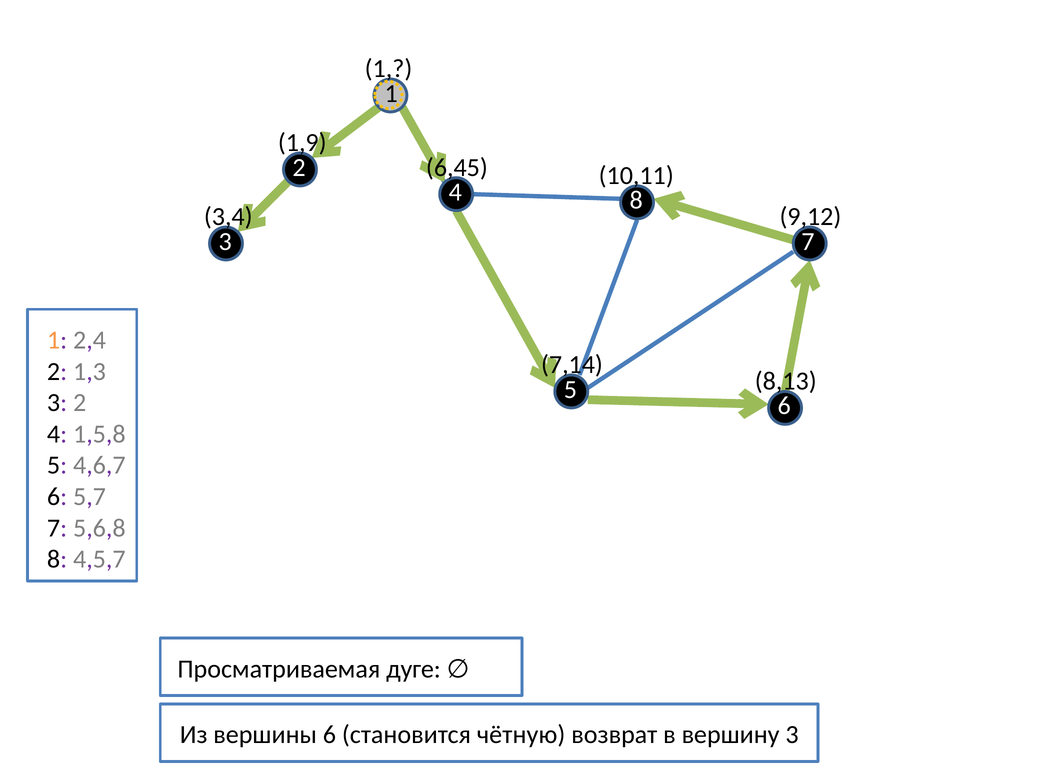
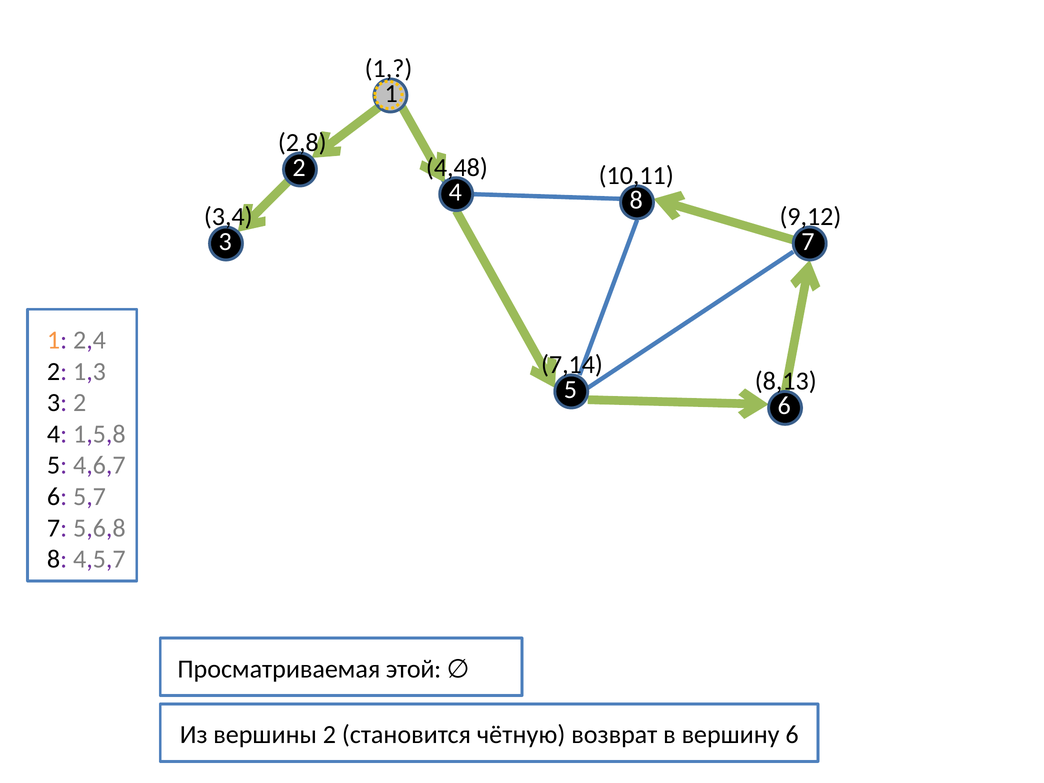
1,9: 1,9 -> 2,8
6,45: 6,45 -> 4,48
дуге: дуге -> этой
вершины 6: 6 -> 2
вершину 3: 3 -> 6
